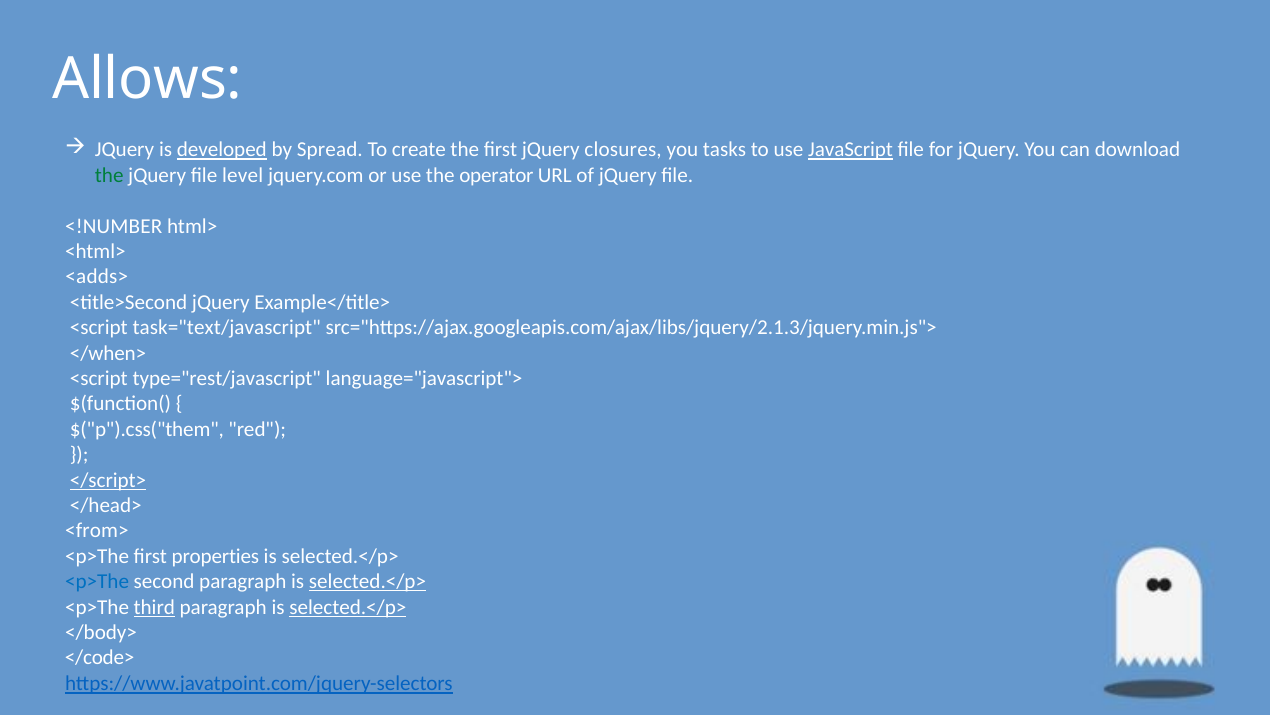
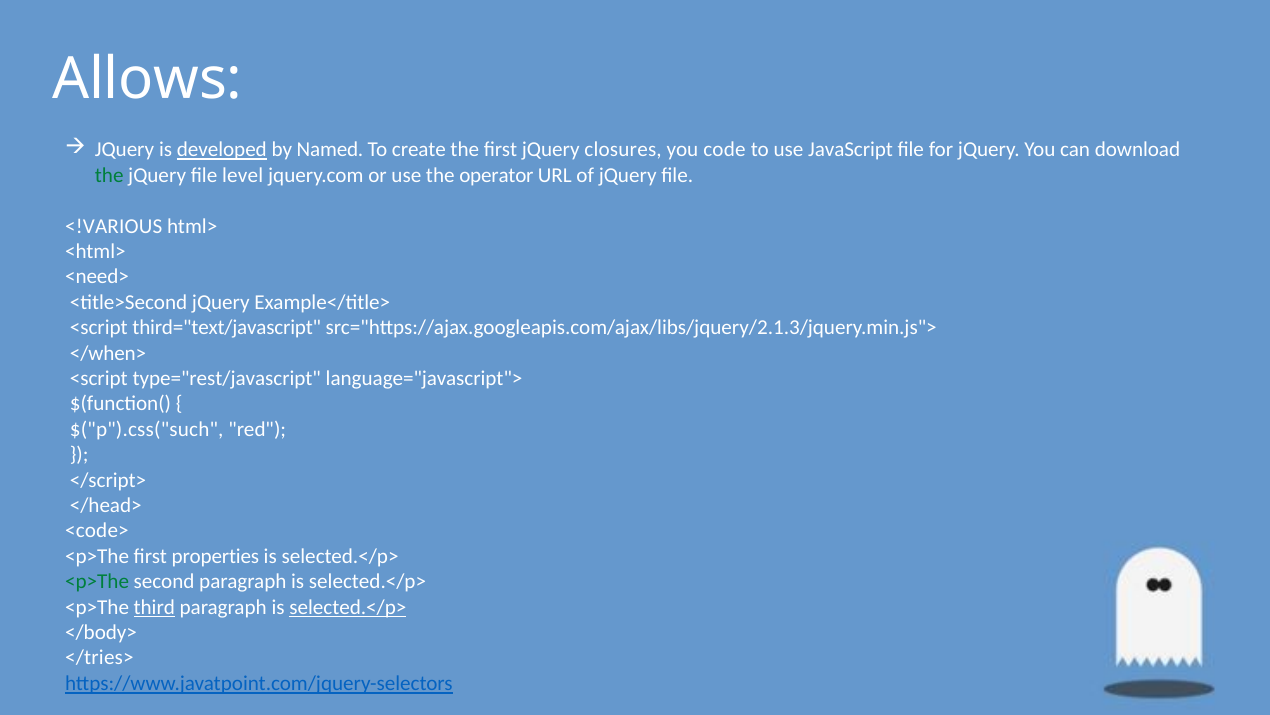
Spread: Spread -> Named
tasks: tasks -> code
JavaScript underline: present -> none
<!NUMBER: <!NUMBER -> <!VARIOUS
<adds>: <adds> -> <need>
task="text/javascript: task="text/javascript -> third="text/javascript
$("p").css("them: $("p").css("them -> $("p").css("such
</script> underline: present -> none
<from>: <from> -> <code>
<p>The at (97, 581) colour: blue -> green
selected.</p> at (368, 581) underline: present -> none
</code>: </code> -> </tries>
